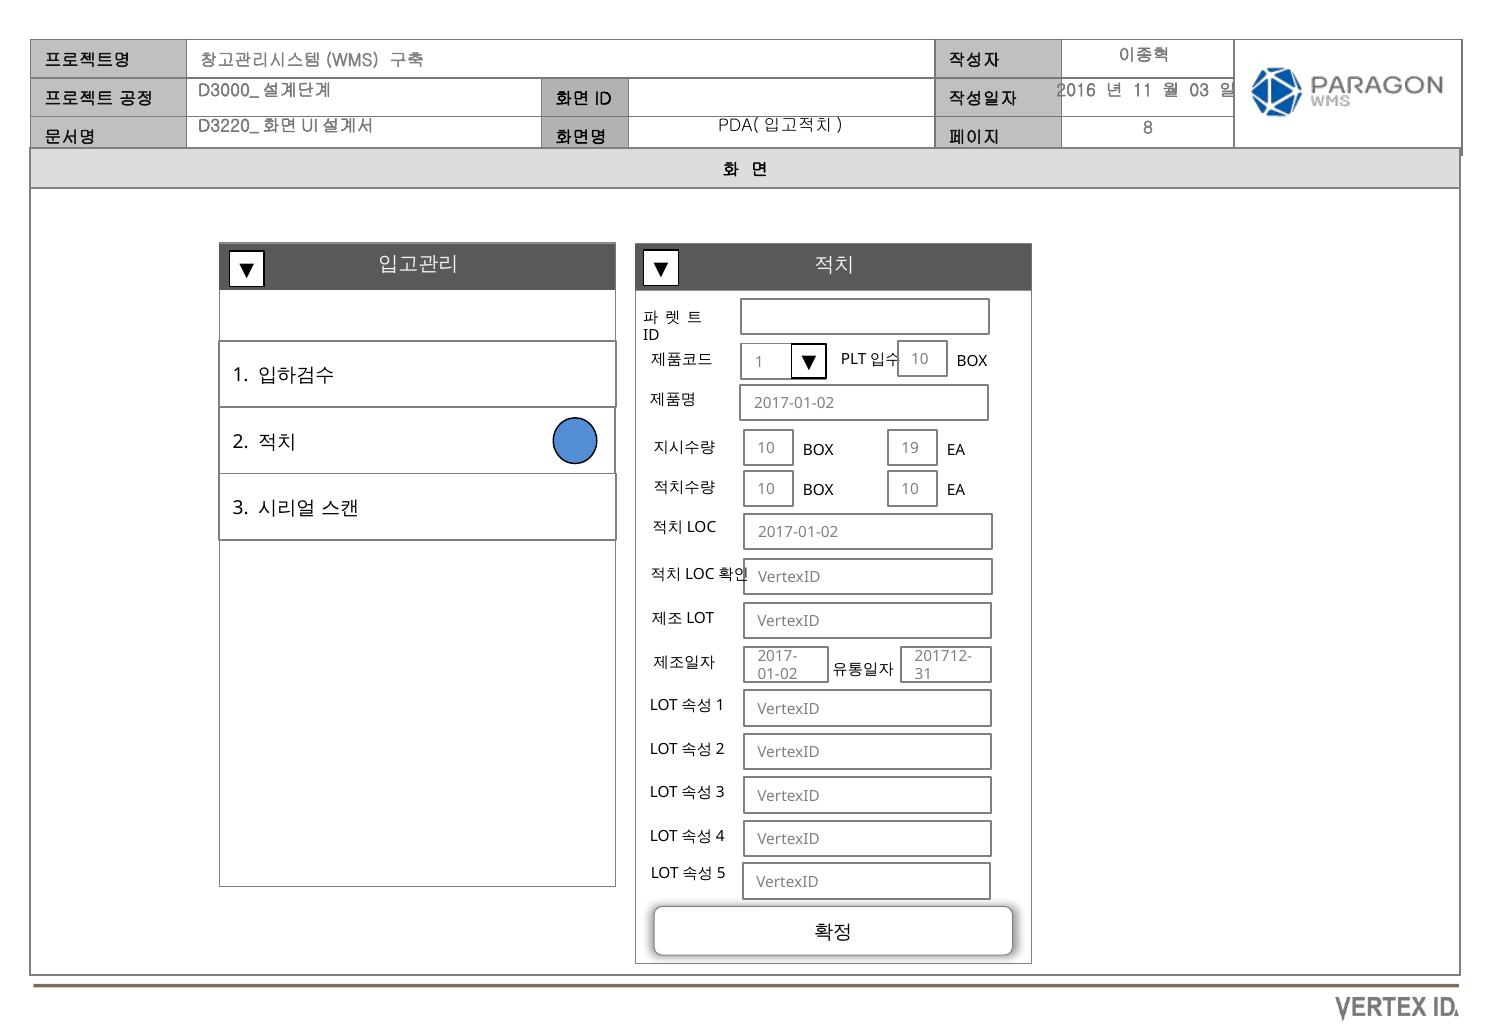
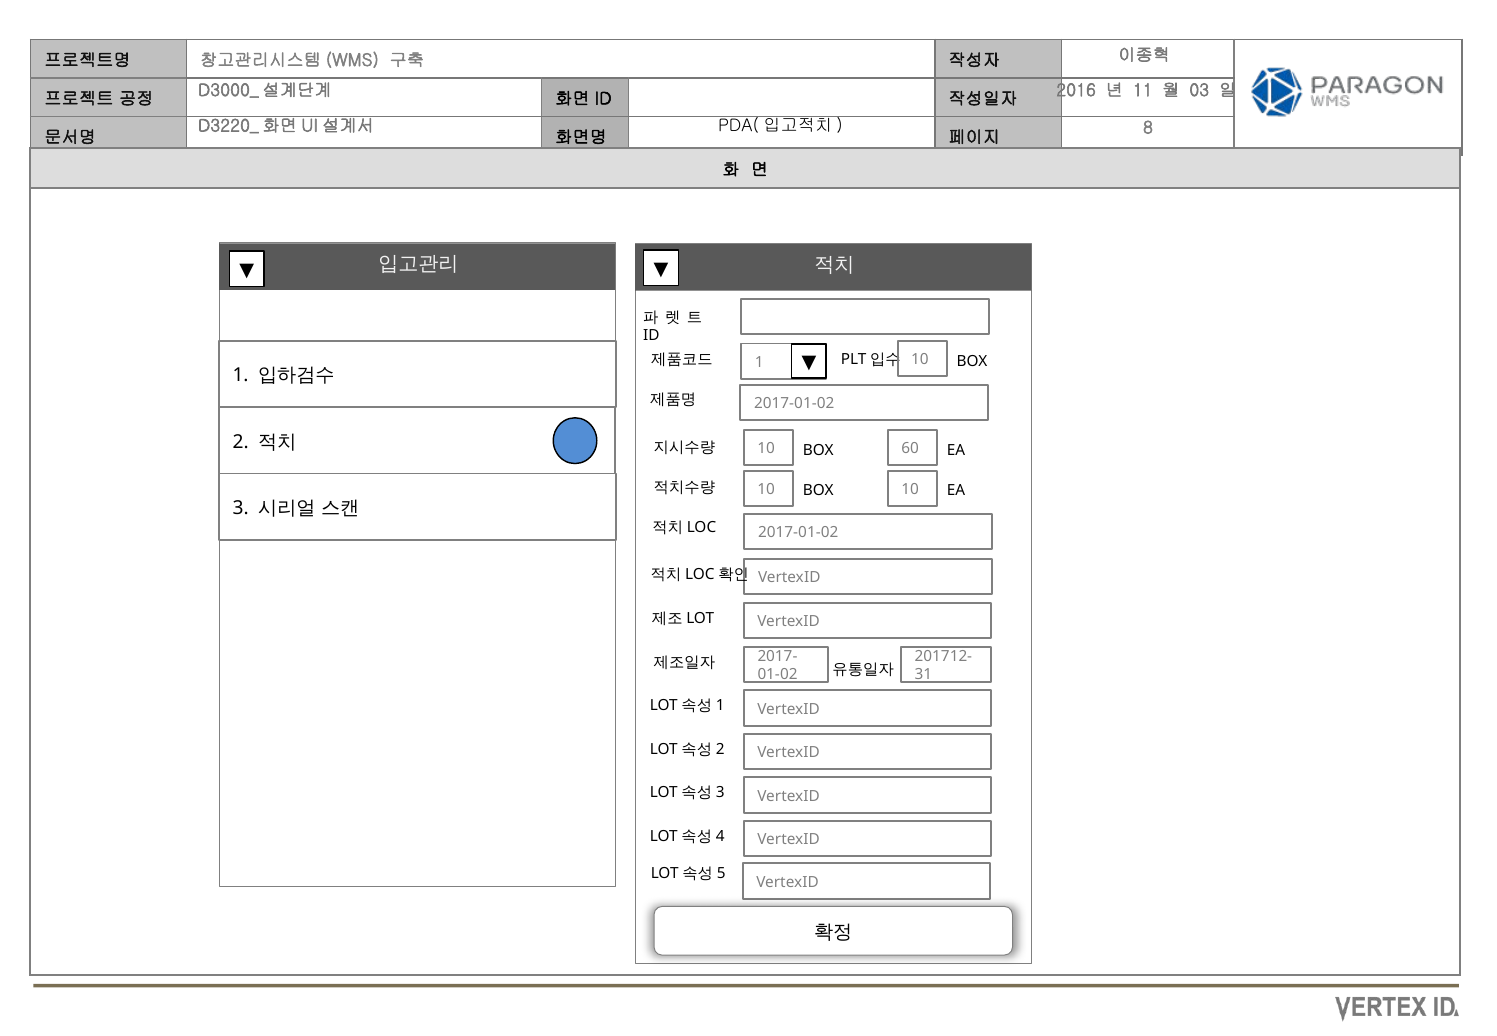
19: 19 -> 60
